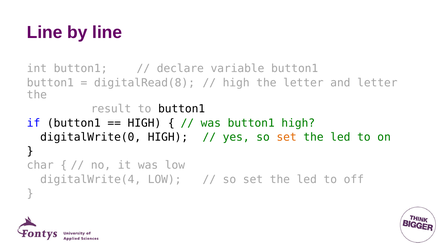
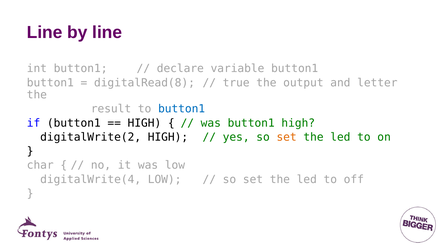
high at (236, 82): high -> true
the letter: letter -> output
button1 at (182, 109) colour: black -> blue
digitalWrite(0: digitalWrite(0 -> digitalWrite(2
